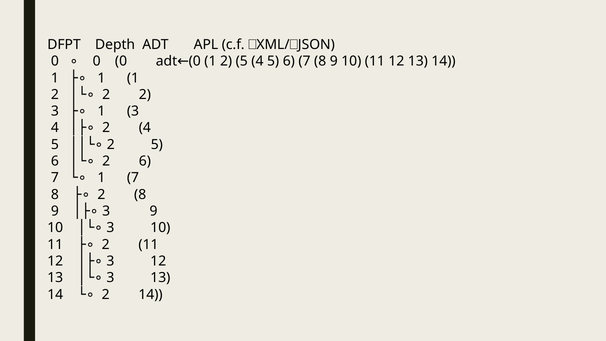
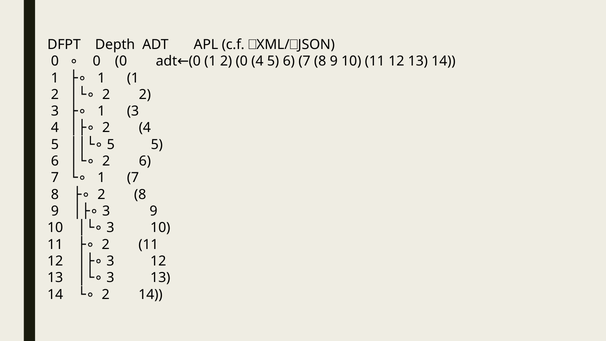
1 2 5: 5 -> 0
2 at (111, 145): 2 -> 5
